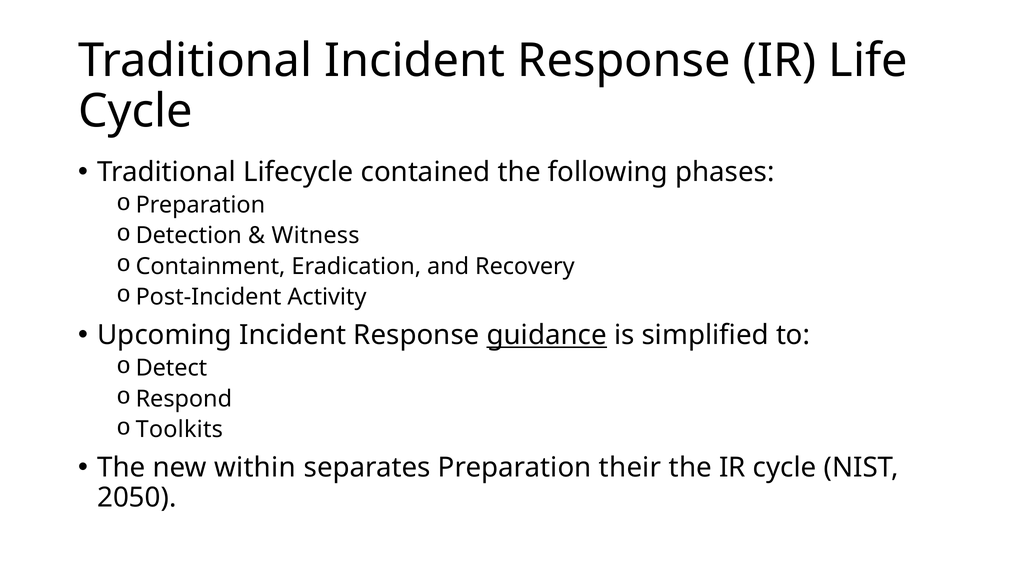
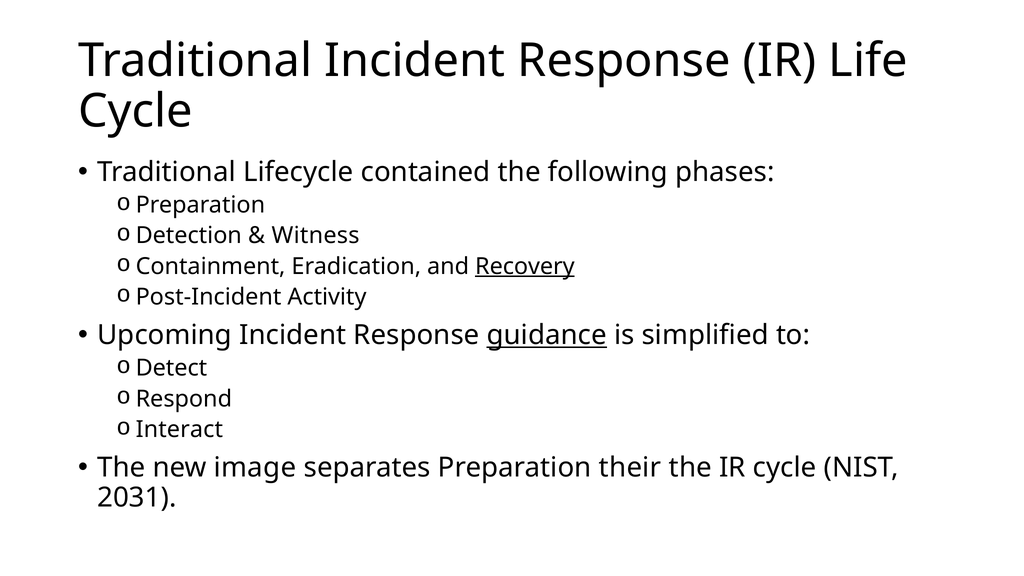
Recovery underline: none -> present
Toolkits: Toolkits -> Interact
within: within -> image
2050: 2050 -> 2031
